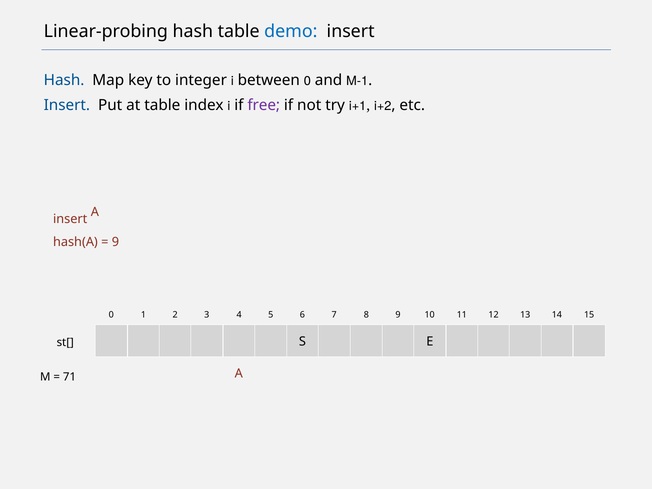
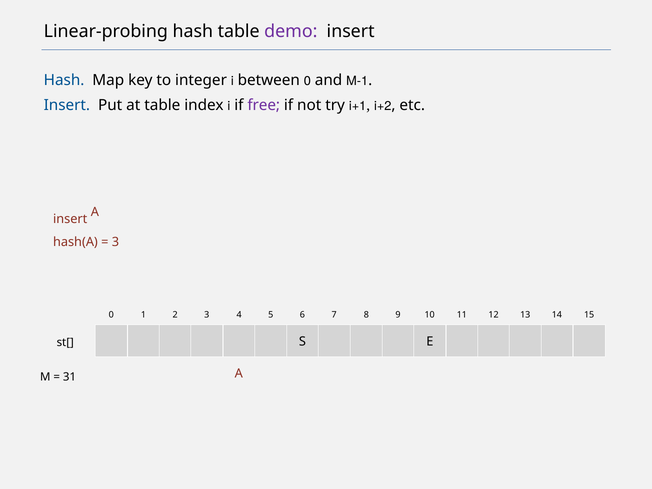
demo colour: blue -> purple
9 at (115, 242): 9 -> 3
71: 71 -> 31
